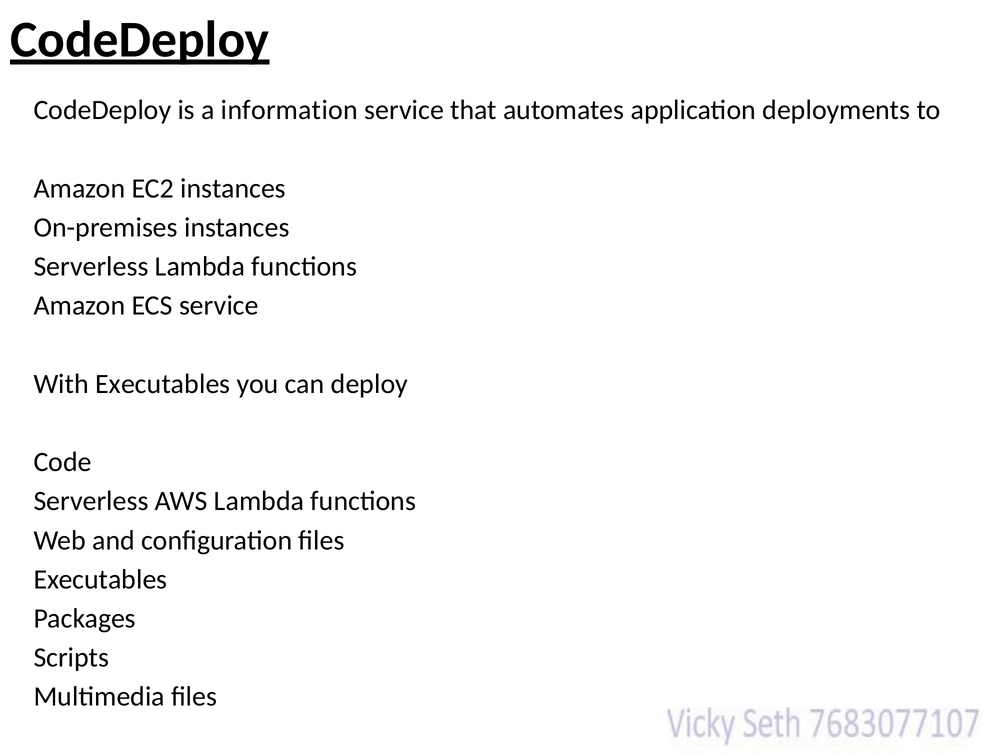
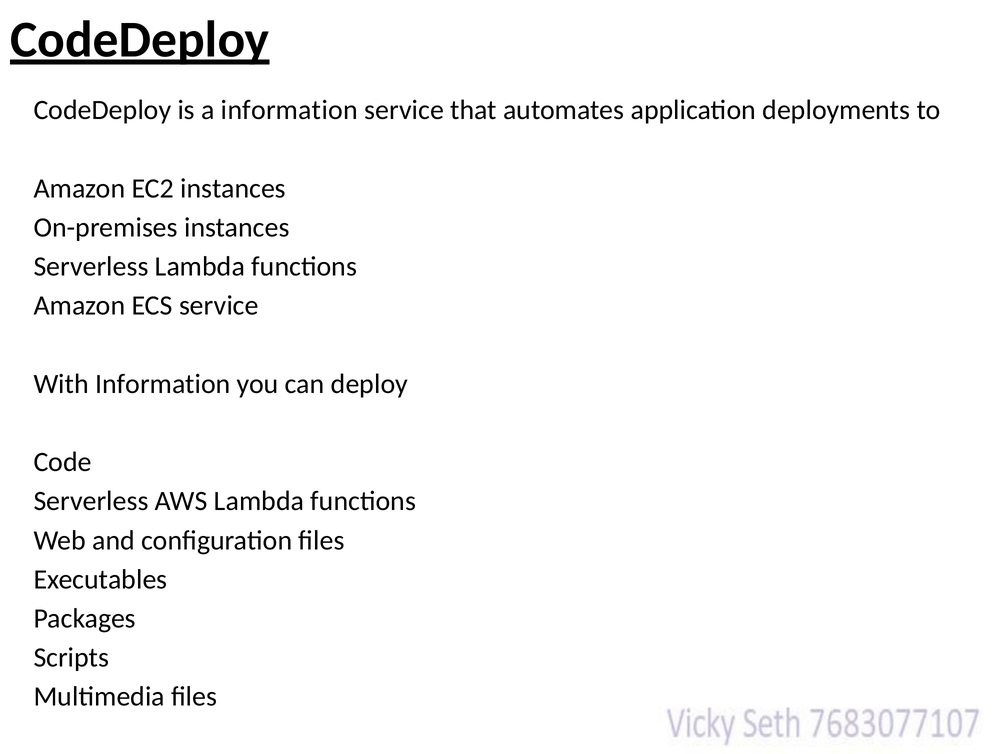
With Executables: Executables -> Information
